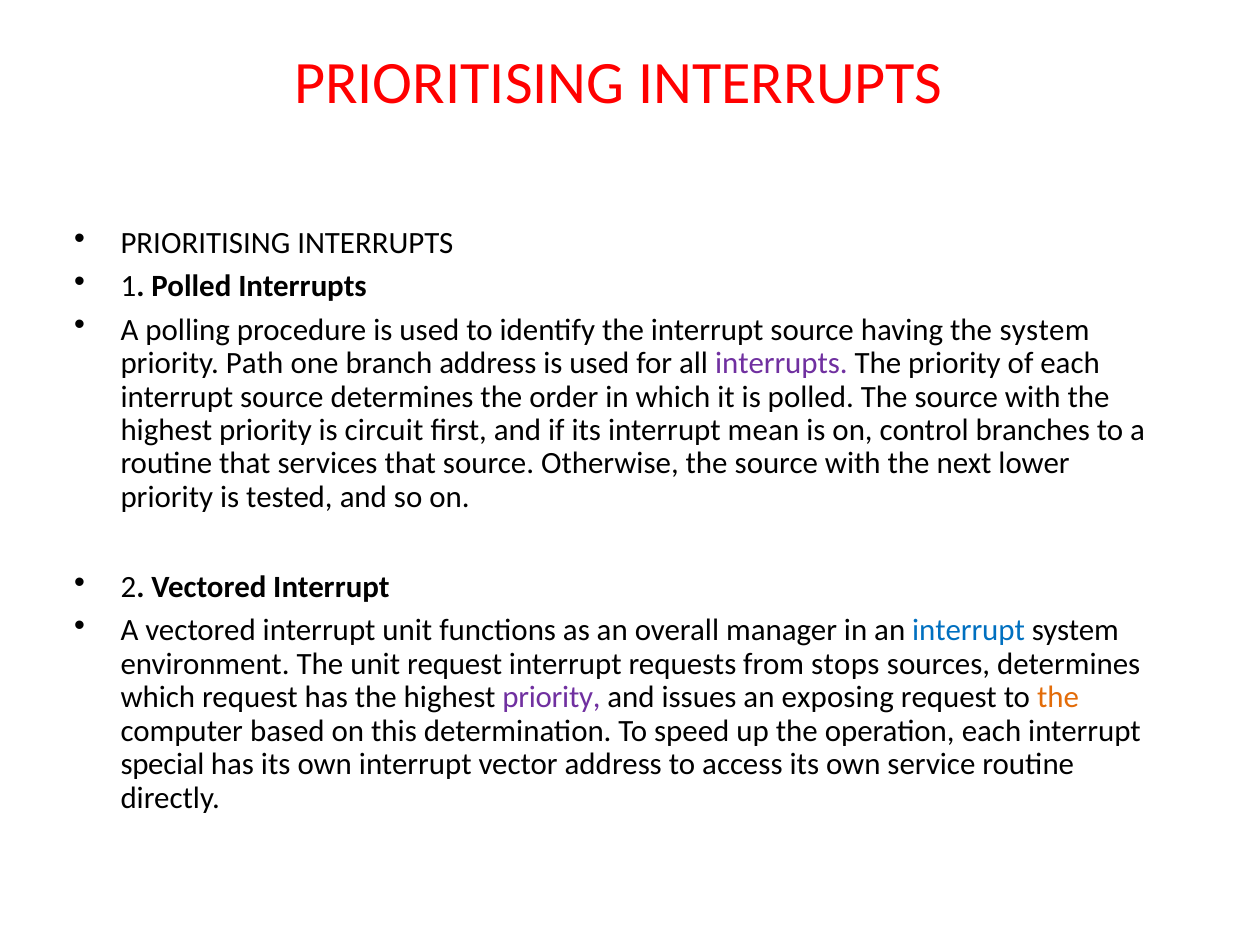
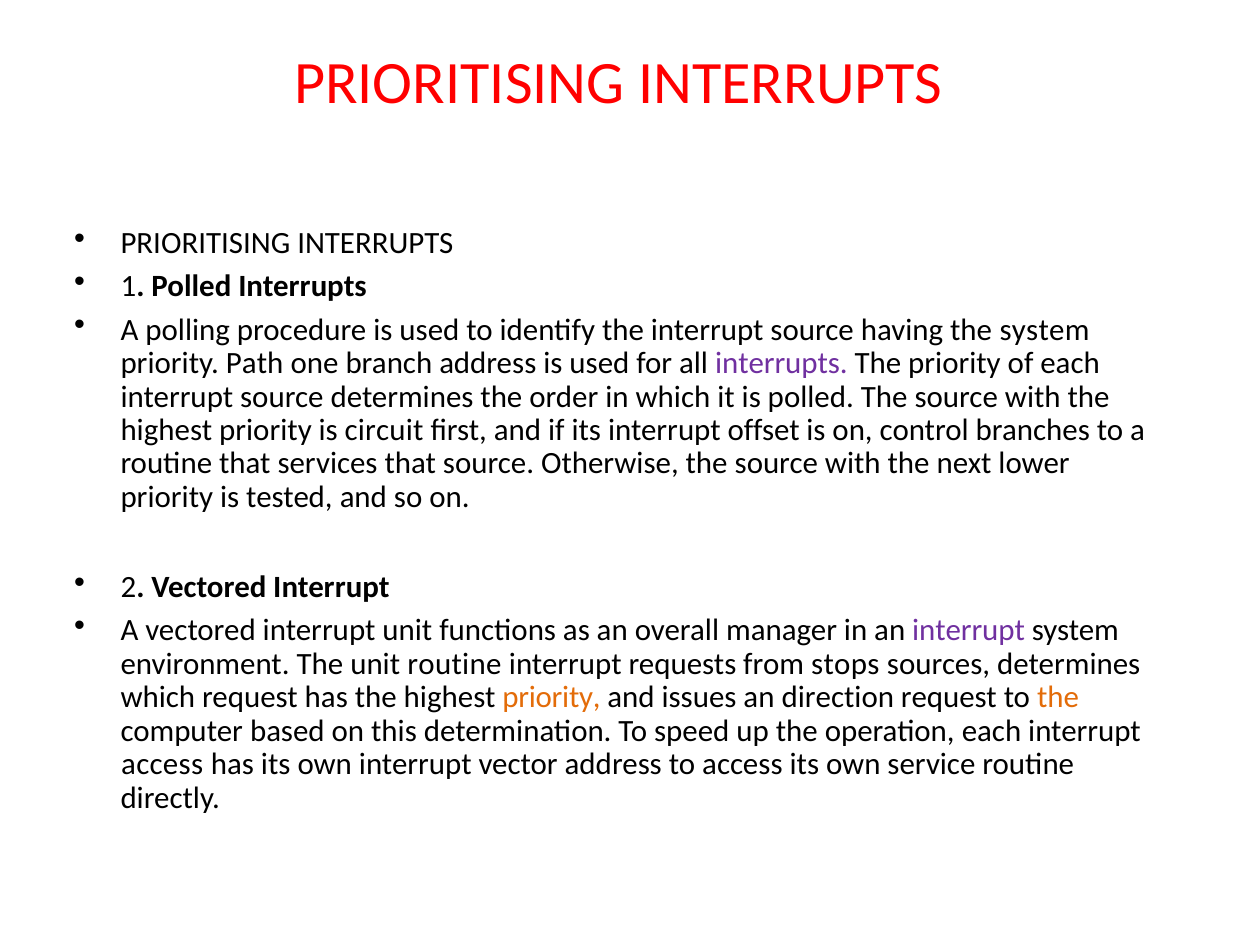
mean: mean -> offset
interrupt at (968, 631) colour: blue -> purple
unit request: request -> routine
priority at (551, 697) colour: purple -> orange
exposing: exposing -> direction
special at (162, 764): special -> access
